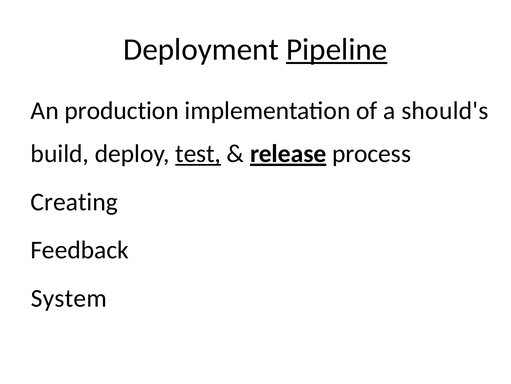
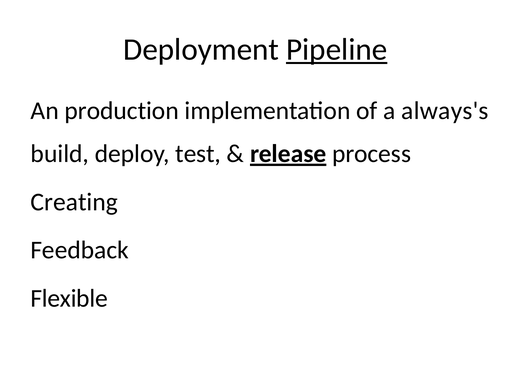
should's: should's -> always's
test underline: present -> none
System: System -> Flexible
